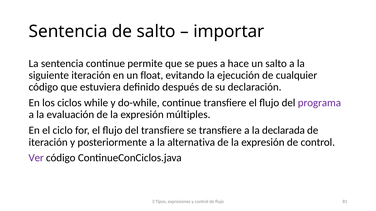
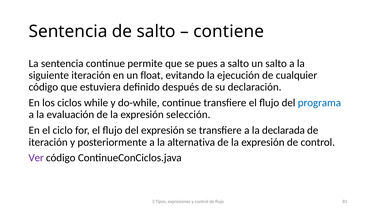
importar: importar -> contiene
a hace: hace -> salto
programa colour: purple -> blue
múltiples: múltiples -> selección
del transfiere: transfiere -> expresión
